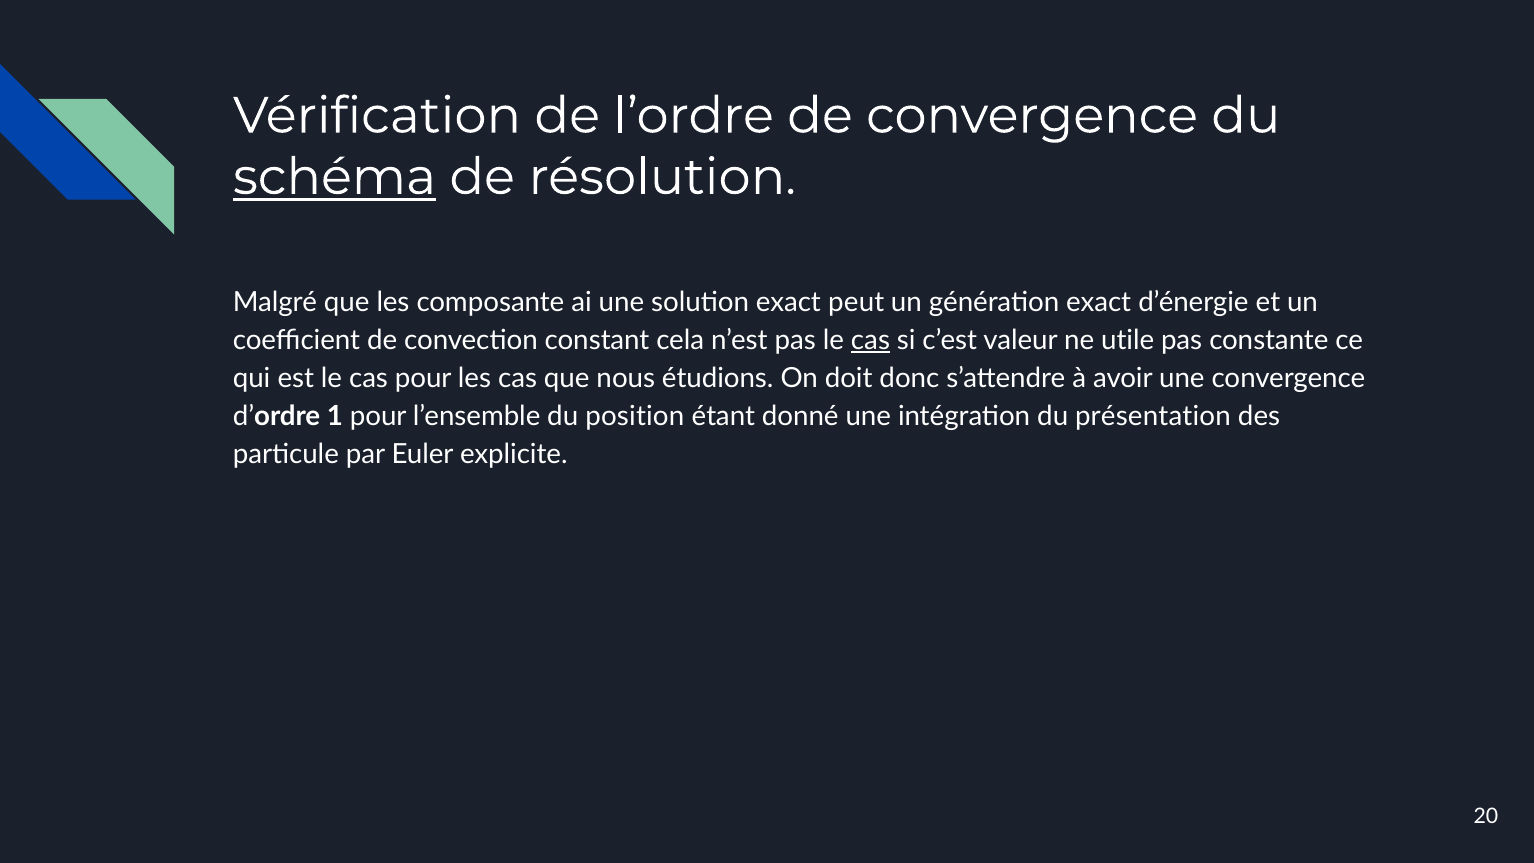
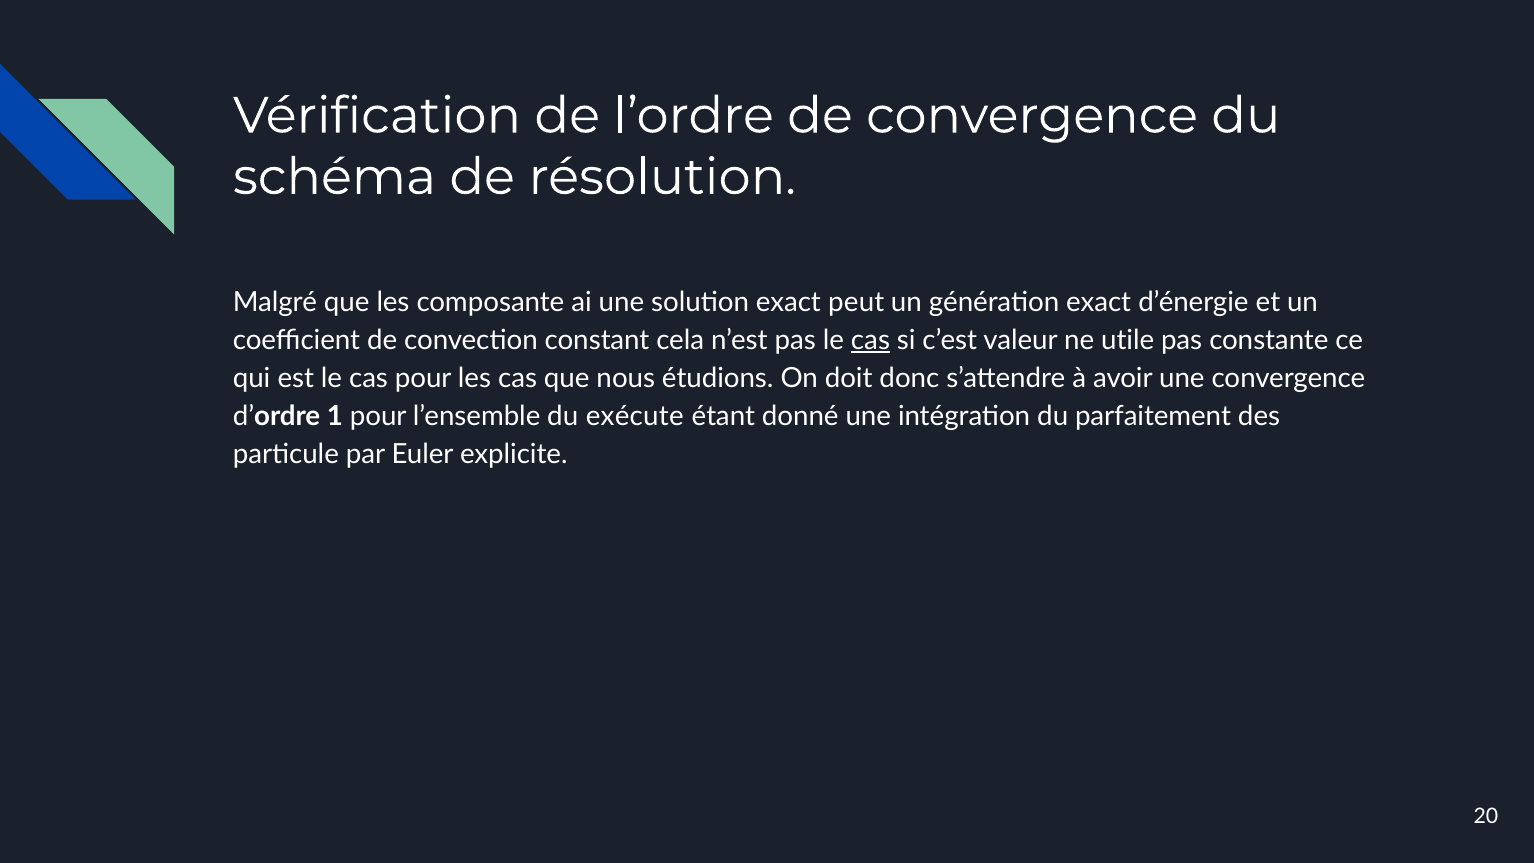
schéma underline: present -> none
position: position -> exécute
présentation: présentation -> parfaitement
